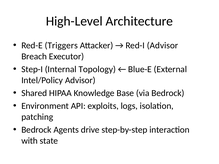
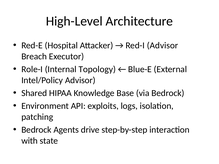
Triggers: Triggers -> Hospital
Step-I: Step-I -> Role-I
